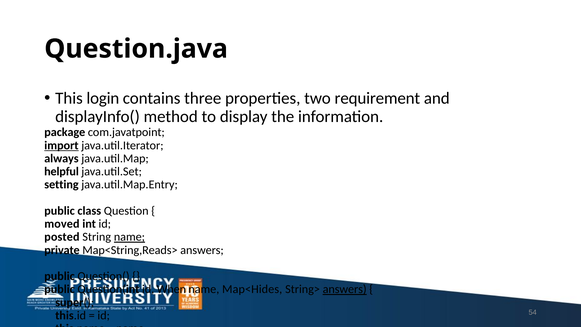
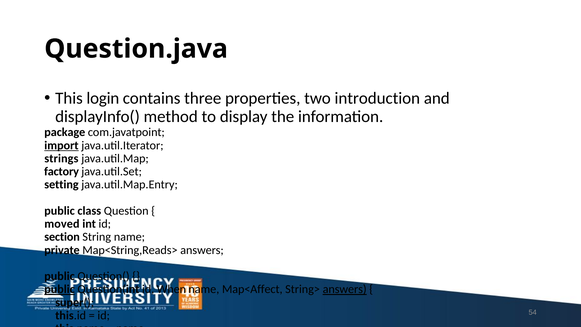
requirement: requirement -> introduction
always: always -> strings
helpful: helpful -> factory
posted at (62, 237): posted -> section
name at (129, 237) underline: present -> none
public at (60, 289) underline: none -> present
Map<Hides: Map<Hides -> Map<Affect
